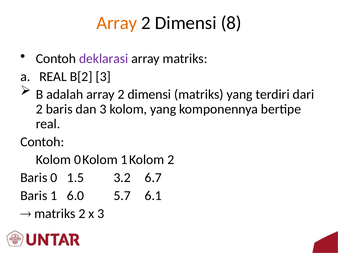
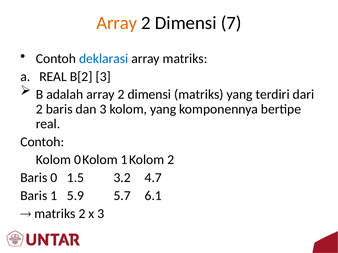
8: 8 -> 7
deklarasi colour: purple -> blue
6.7: 6.7 -> 4.7
6.0: 6.0 -> 5.9
